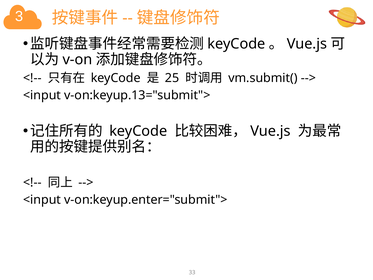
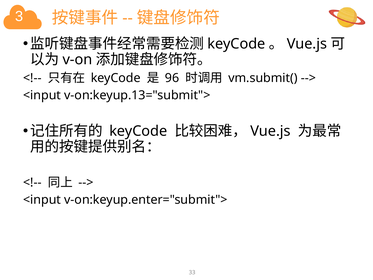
25: 25 -> 96
